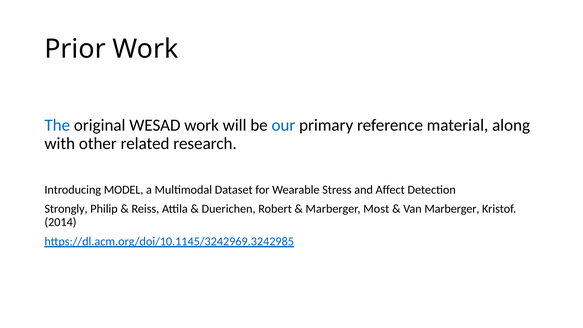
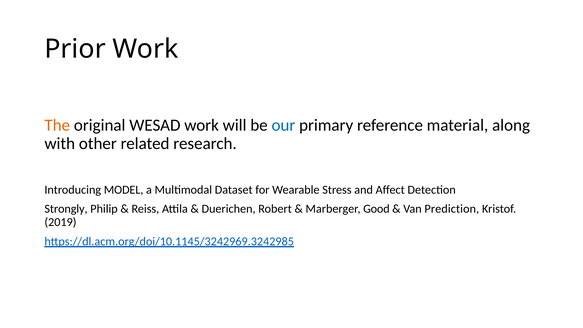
The colour: blue -> orange
Most: Most -> Good
Van Marberger: Marberger -> Prediction
2014: 2014 -> 2019
